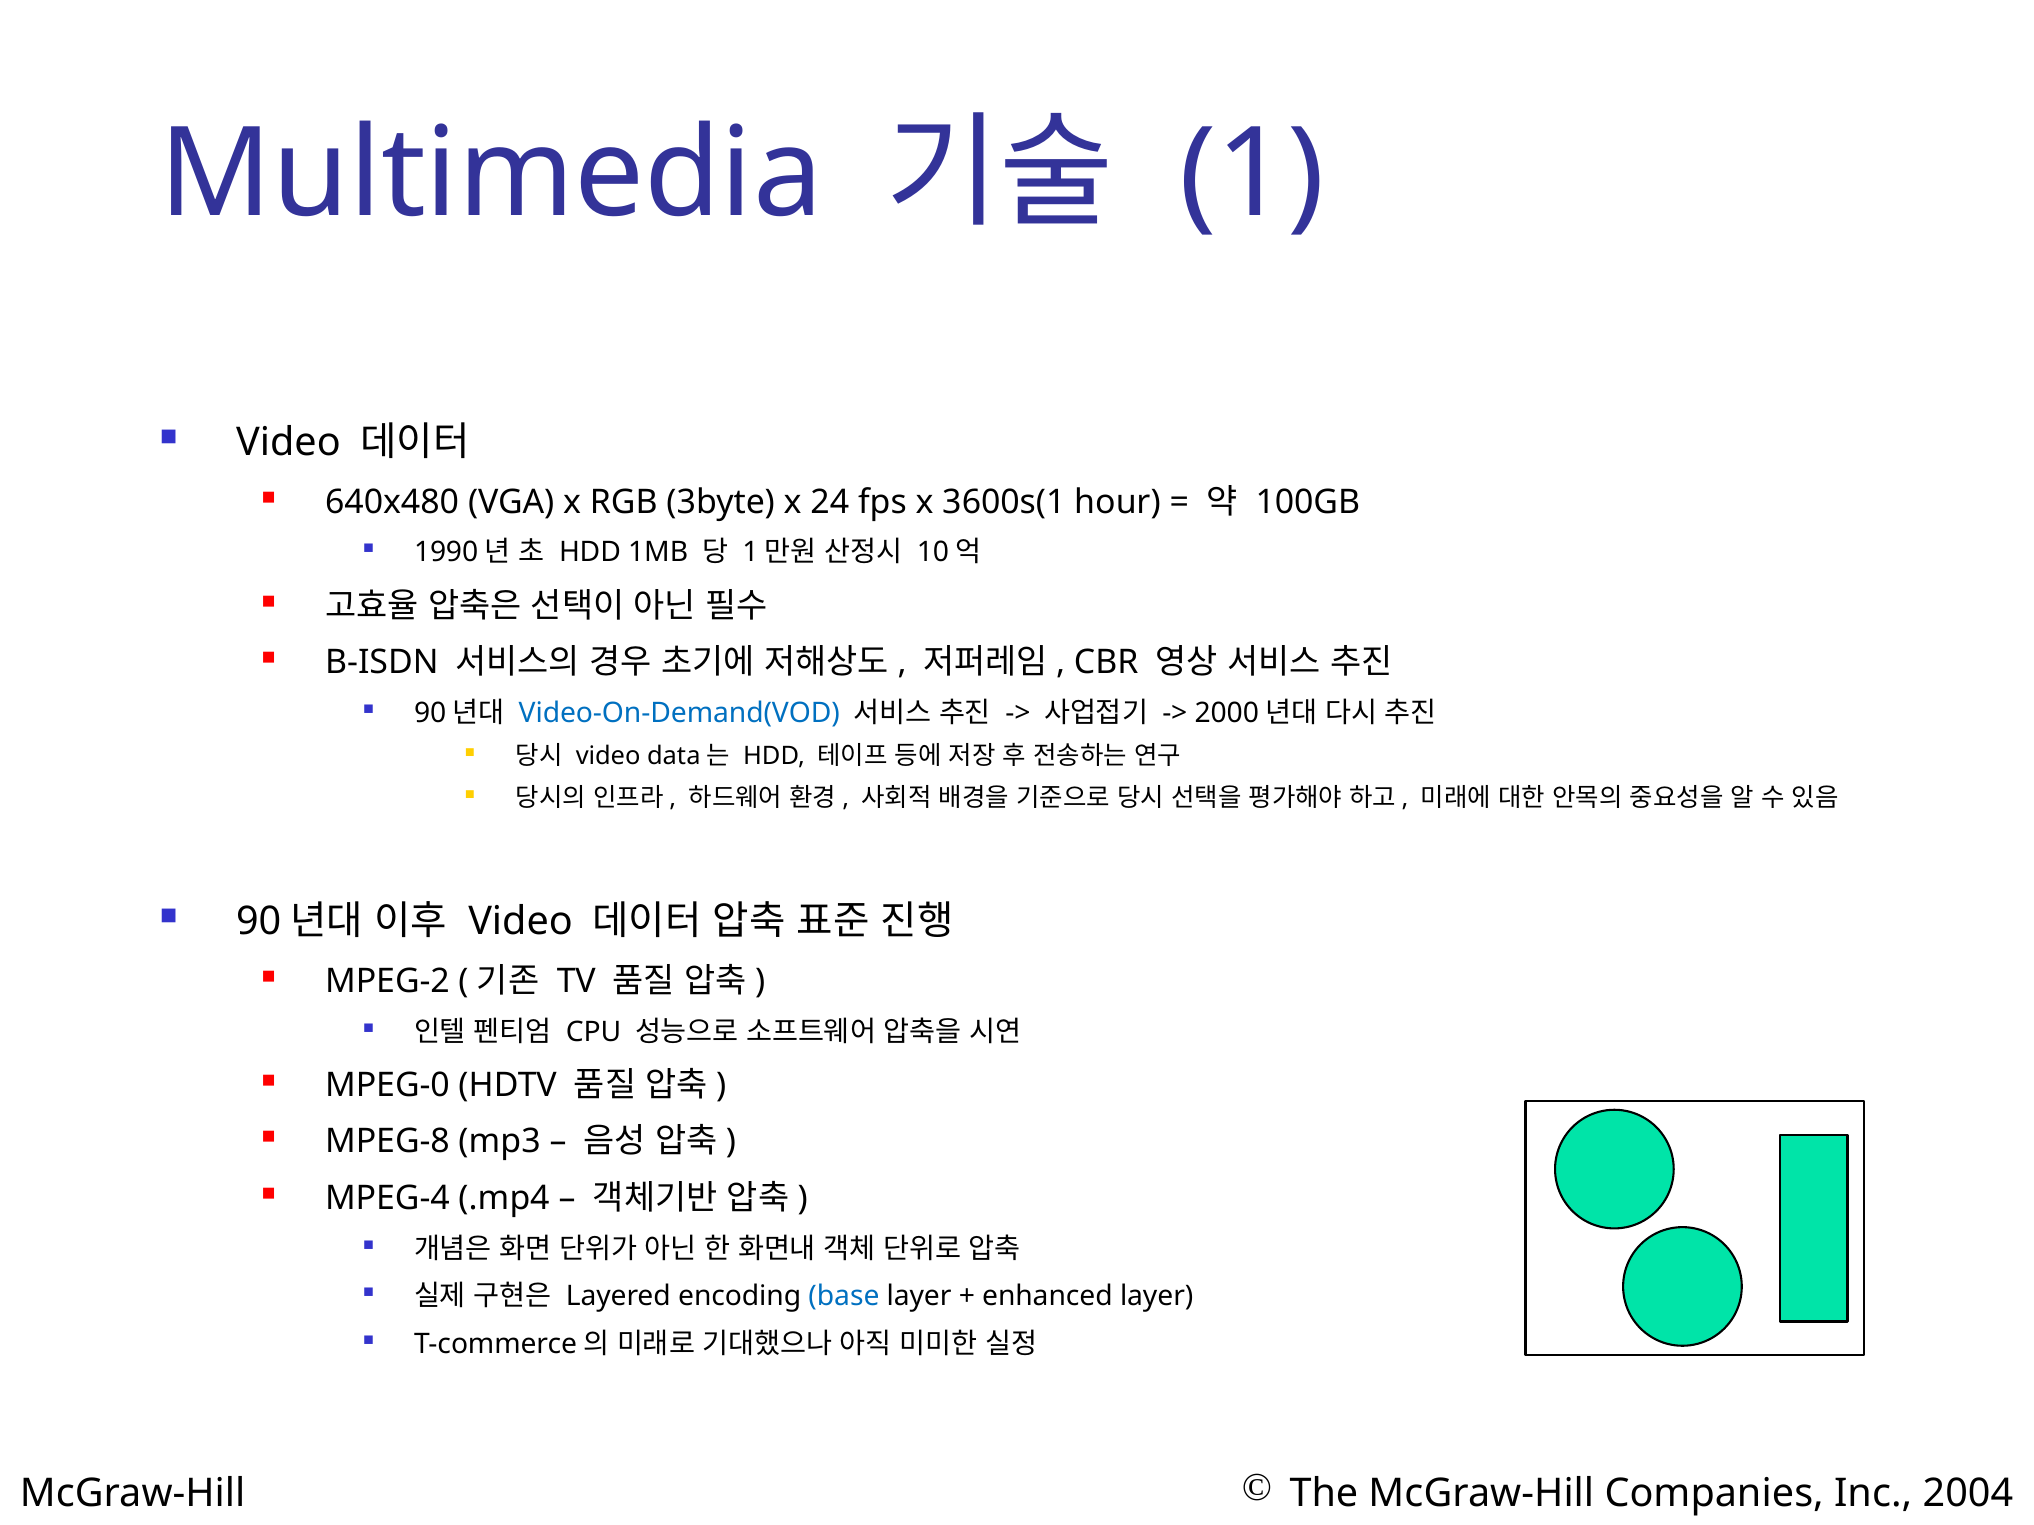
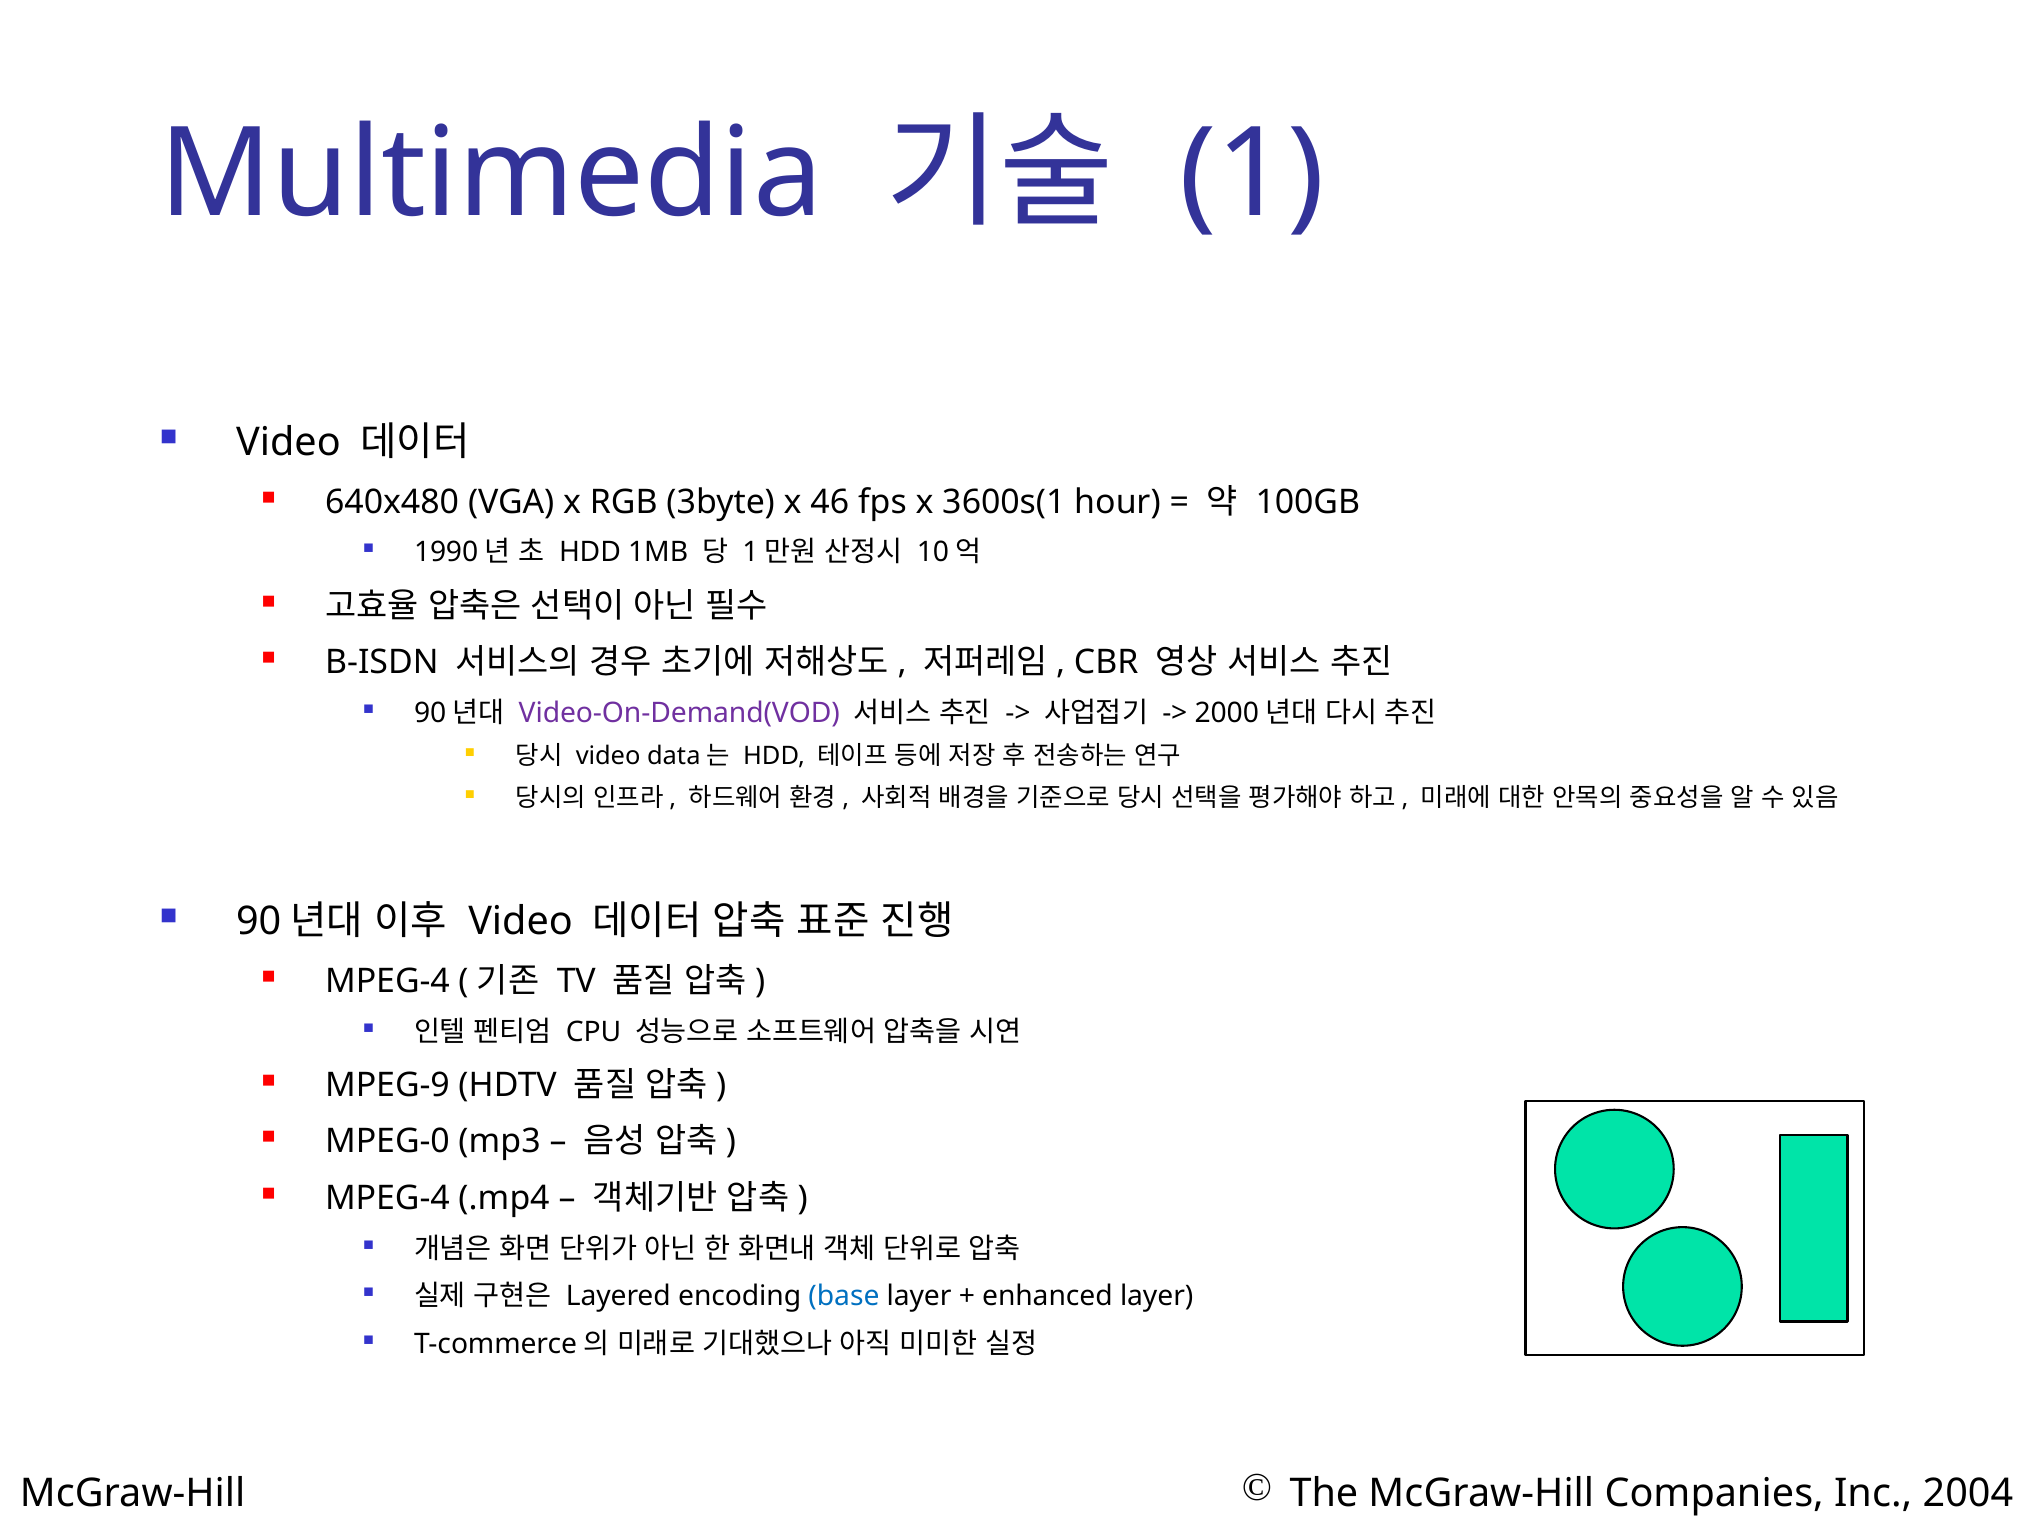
24: 24 -> 46
Video-On-Demand(VOD colour: blue -> purple
MPEG-2 at (387, 982): MPEG-2 -> MPEG-4
MPEG-0: MPEG-0 -> MPEG-9
MPEG-8: MPEG-8 -> MPEG-0
